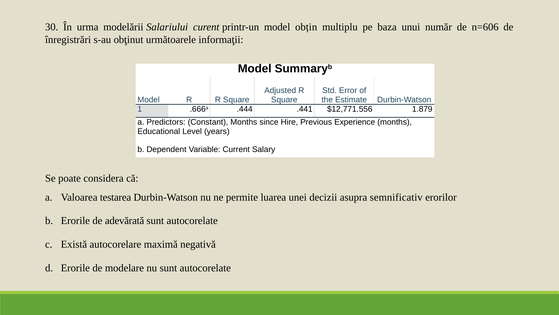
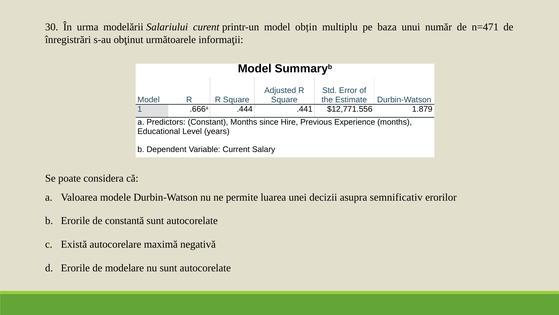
n=606: n=606 -> n=471
testarea: testarea -> modele
adevărată: adevărată -> constantă
